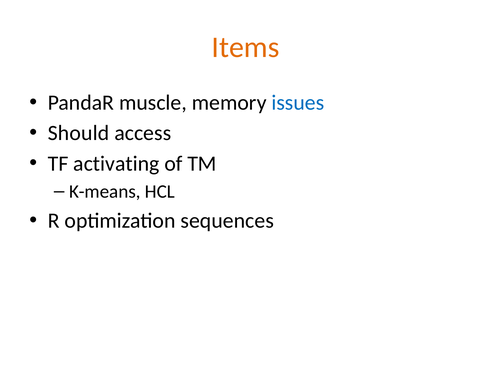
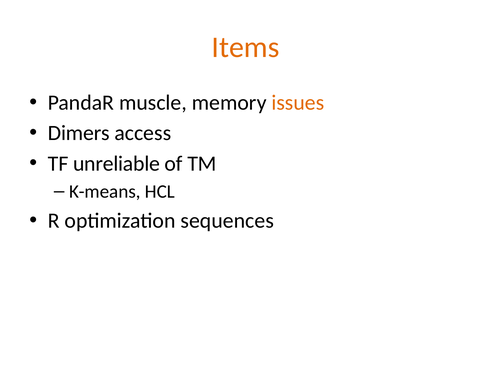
issues colour: blue -> orange
Should: Should -> Dimers
activating: activating -> unreliable
